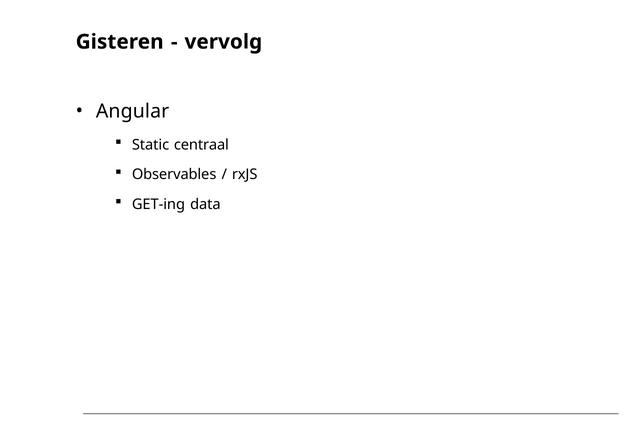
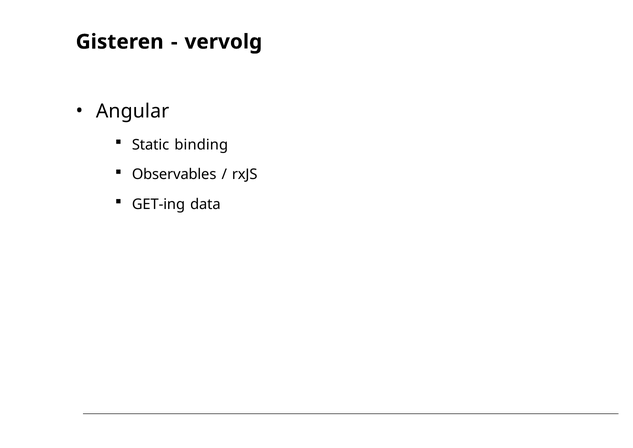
centraal: centraal -> binding
